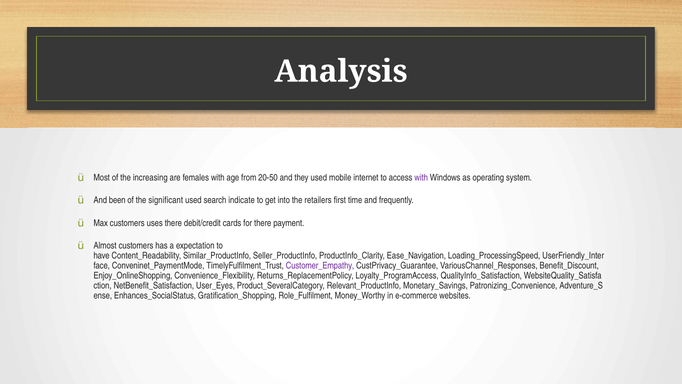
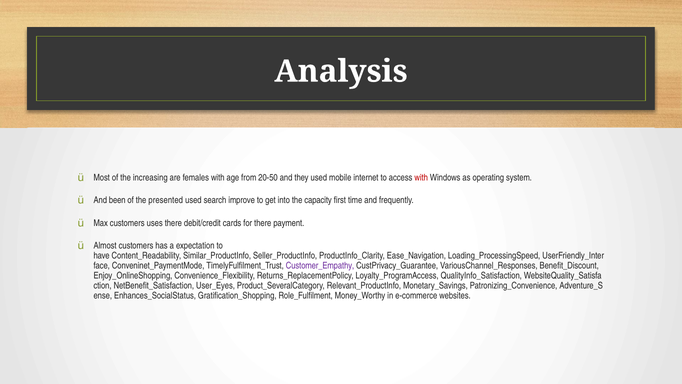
with at (421, 177) colour: purple -> red
significant: significant -> presented
indicate: indicate -> improve
retailers: retailers -> capacity
